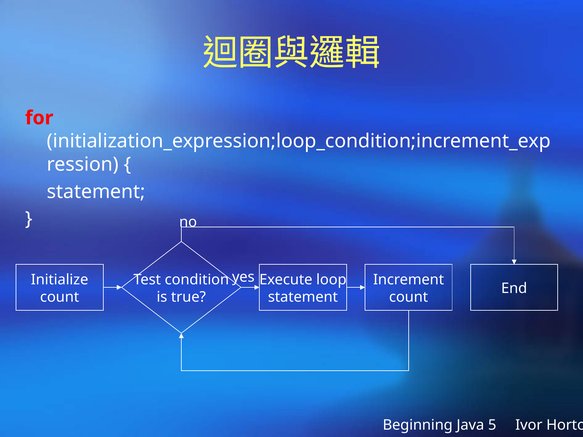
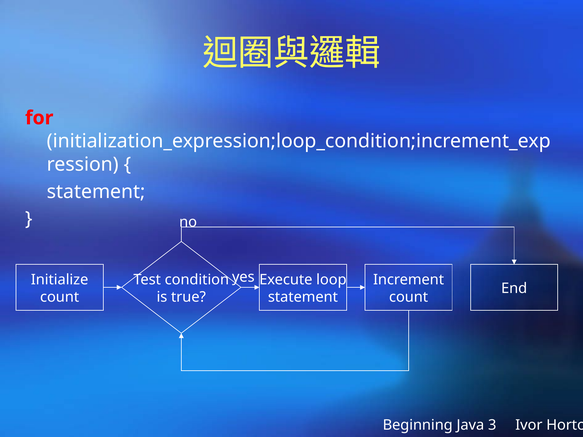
5: 5 -> 3
